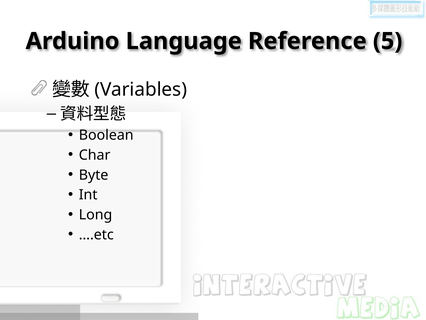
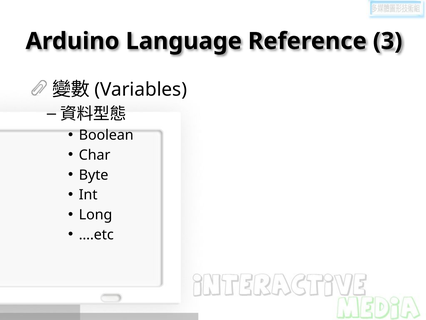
5: 5 -> 3
